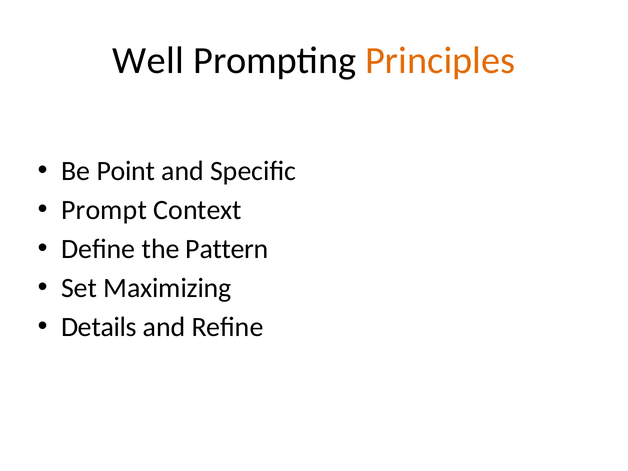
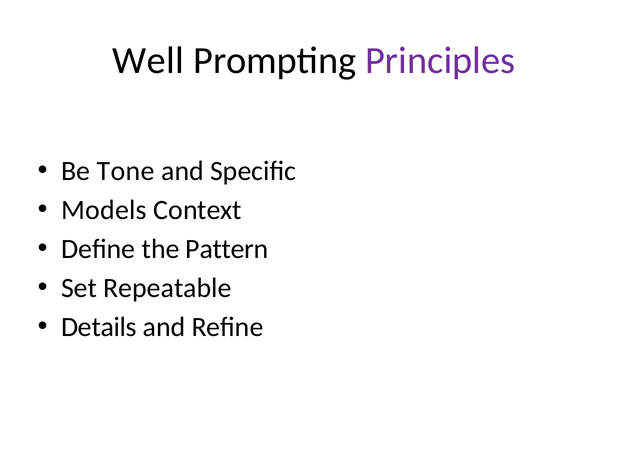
Principles colour: orange -> purple
Point: Point -> Tone
Prompt: Prompt -> Models
Maximizing: Maximizing -> Repeatable
